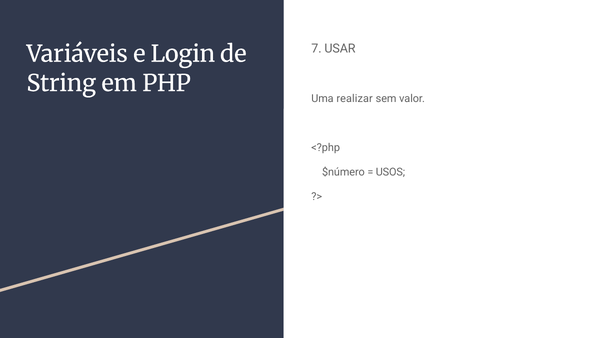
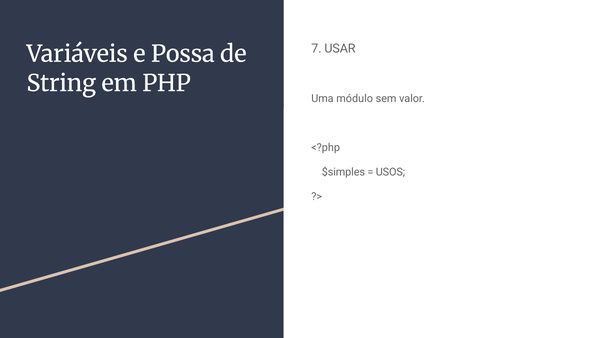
Login: Login -> Possa
realizar: realizar -> módulo
$número: $número -> $simples
